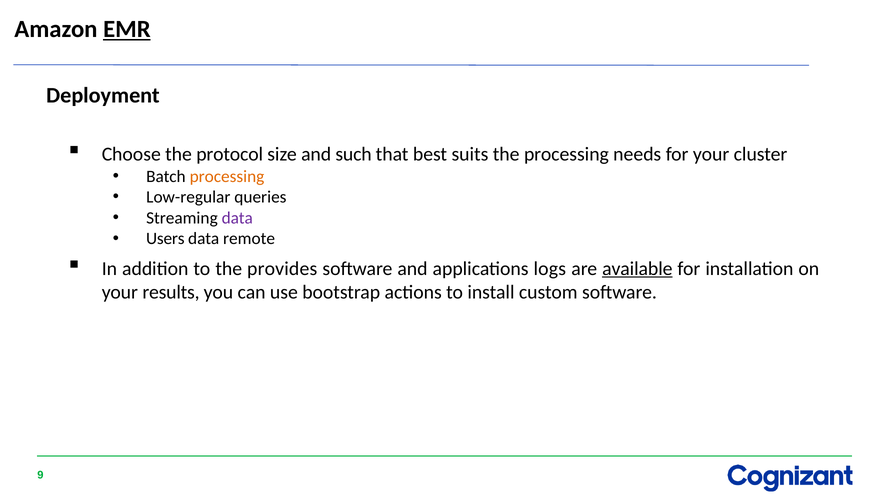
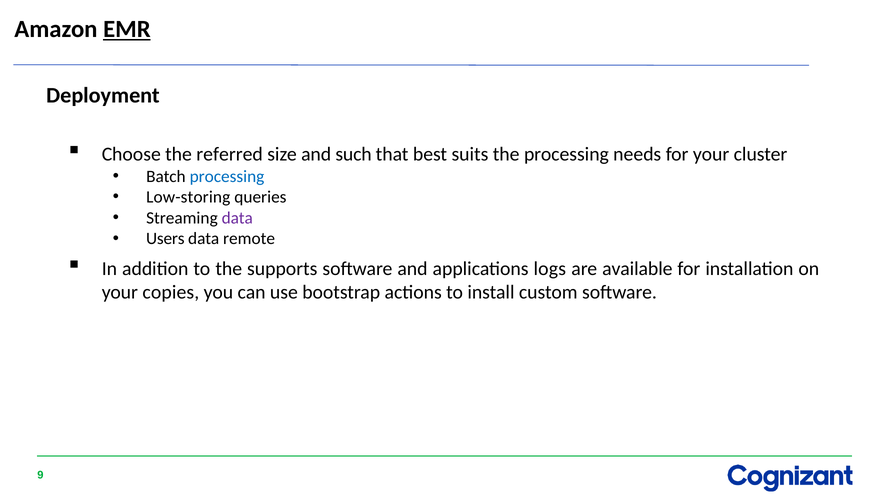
protocol: protocol -> referred
processing at (227, 176) colour: orange -> blue
Low-regular: Low-regular -> Low-storing
provides: provides -> supports
available underline: present -> none
results: results -> copies
